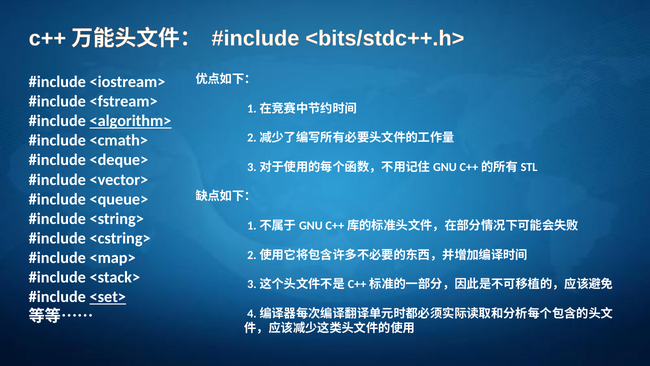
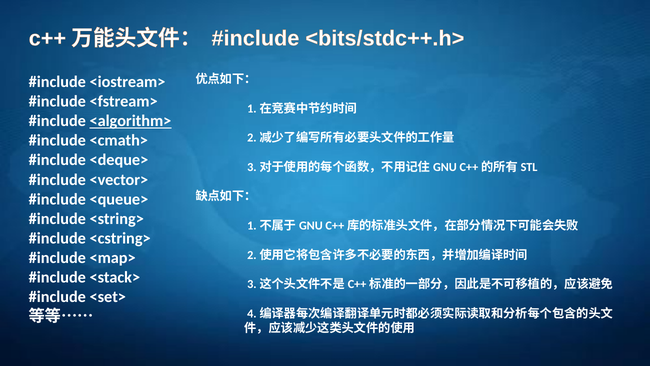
<set> underline: present -> none
